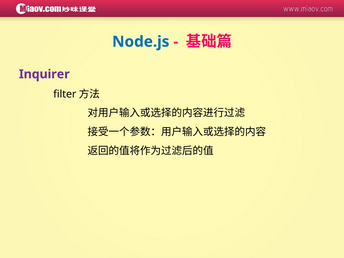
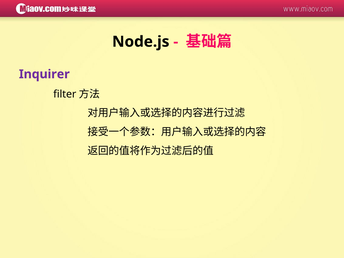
Node.js colour: blue -> black
